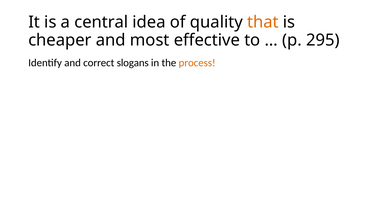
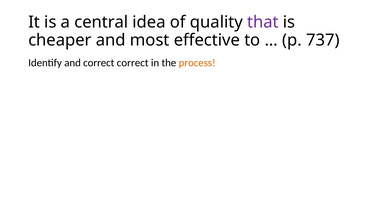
that colour: orange -> purple
295: 295 -> 737
correct slogans: slogans -> correct
